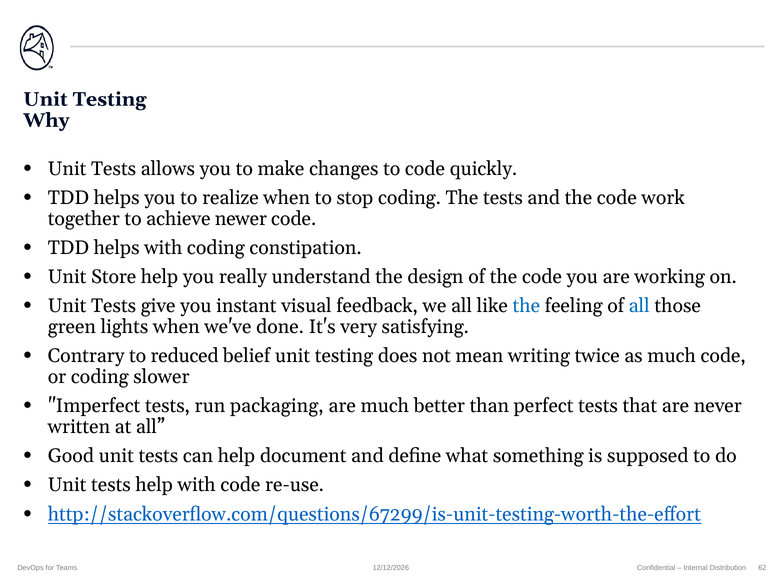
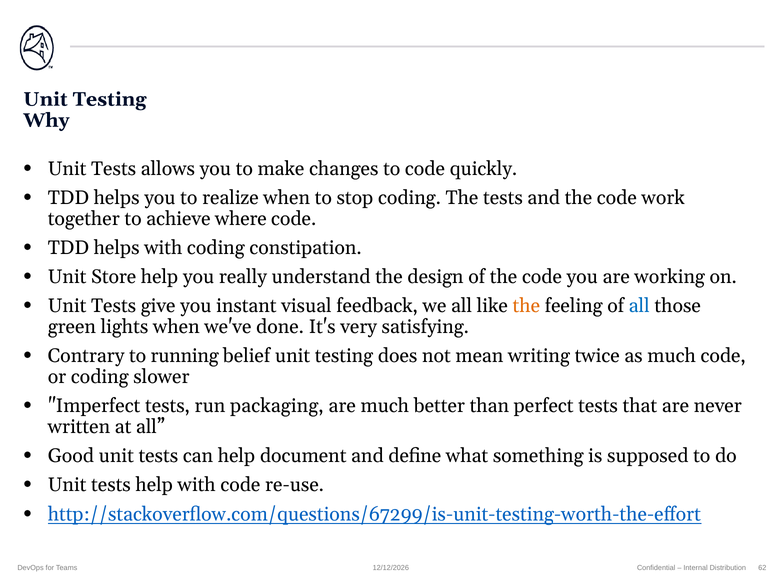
newer: newer -> where
the at (526, 306) colour: blue -> orange
reduced: reduced -> running
